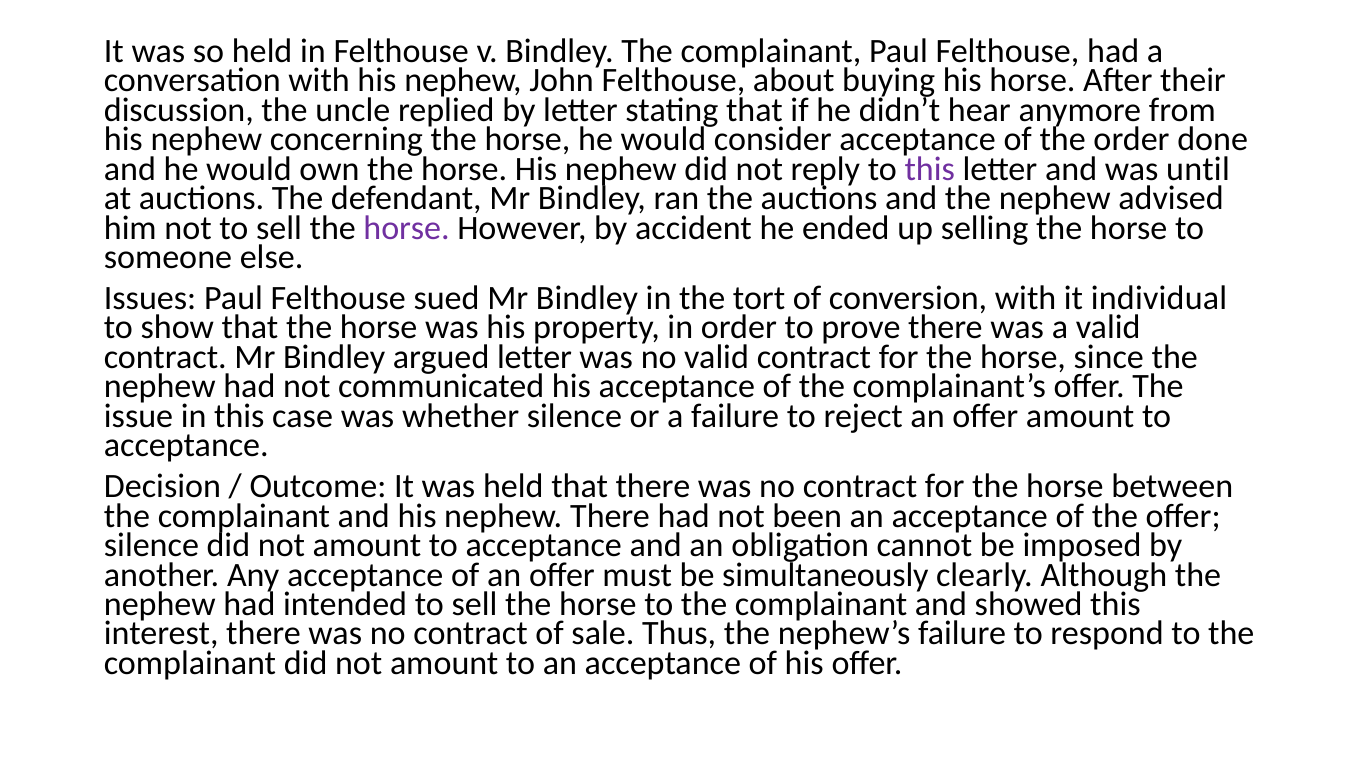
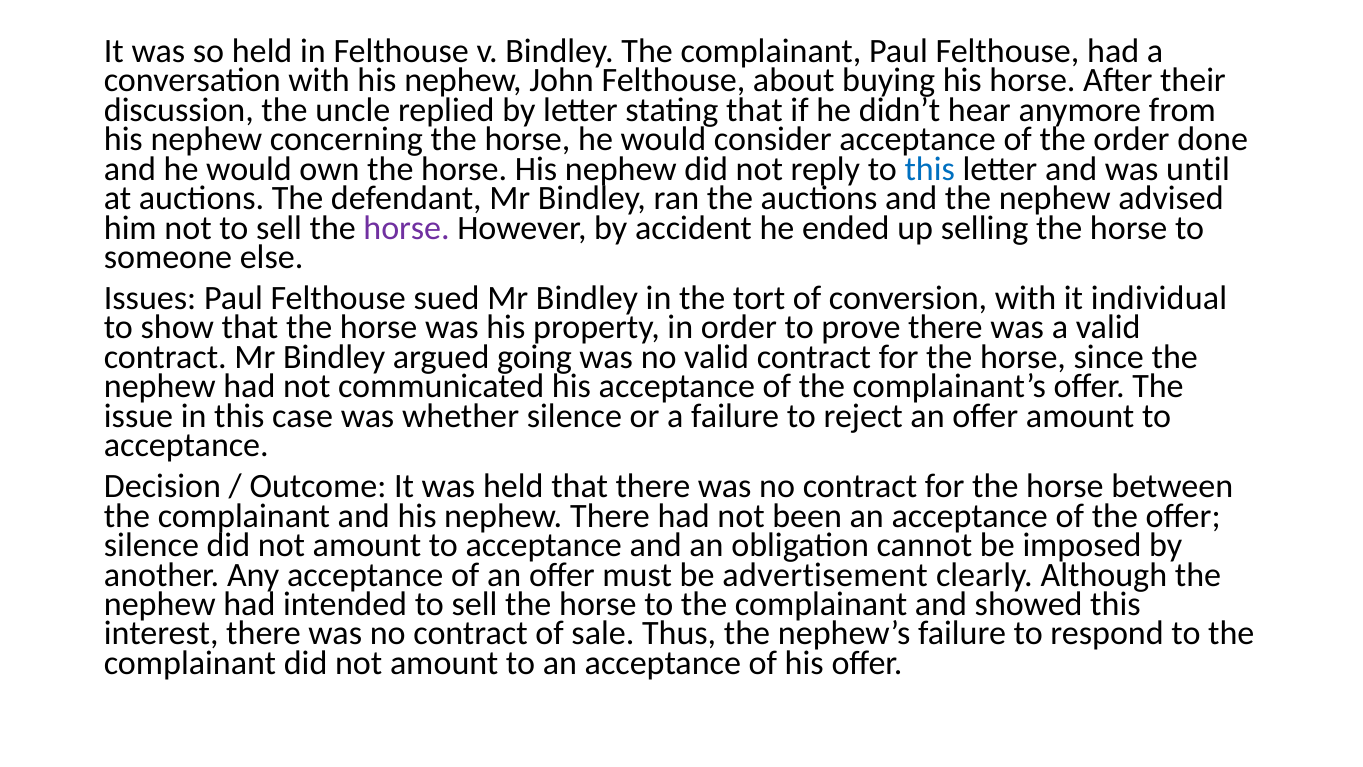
this at (930, 169) colour: purple -> blue
argued letter: letter -> going
simultaneously: simultaneously -> advertisement
